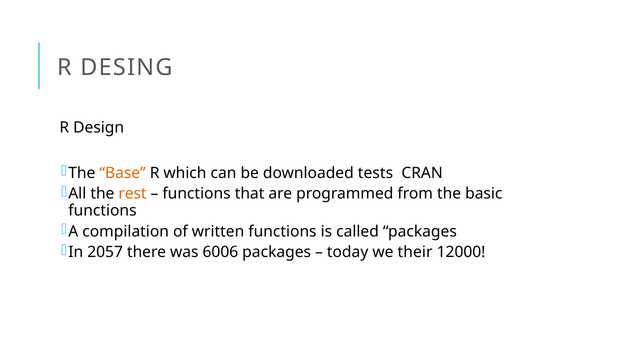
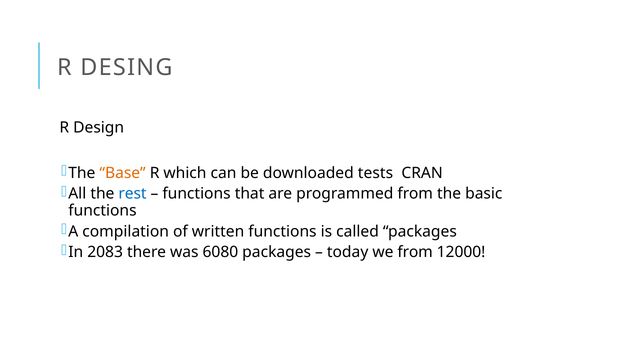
rest colour: orange -> blue
2057: 2057 -> 2083
6006: 6006 -> 6080
we their: their -> from
